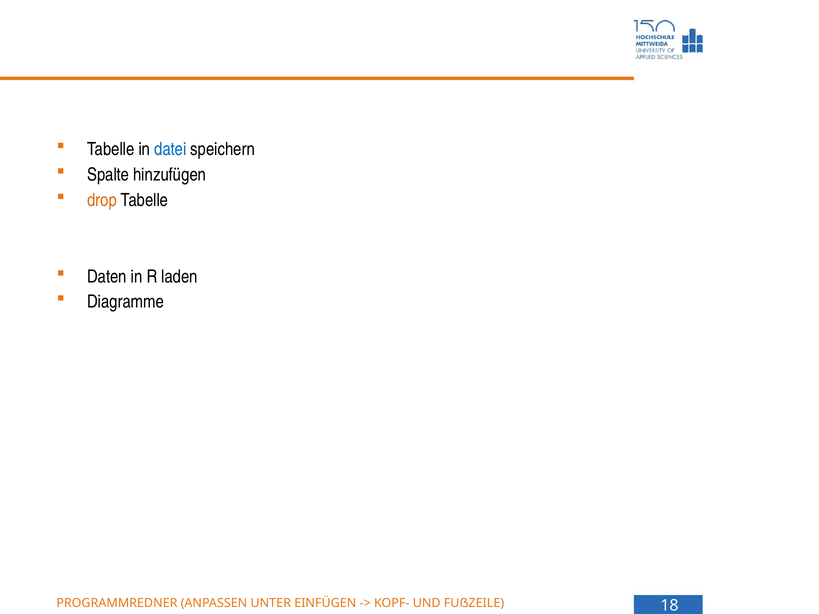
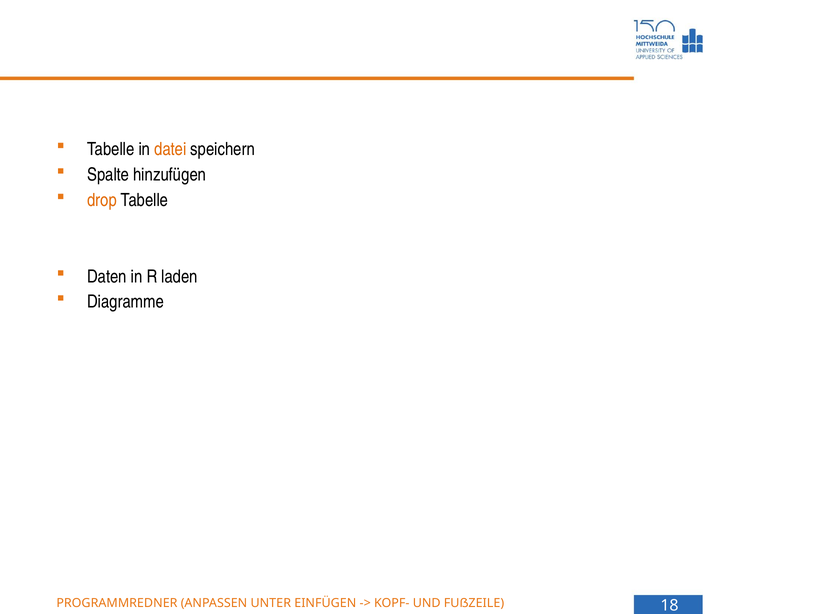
datei colour: blue -> orange
